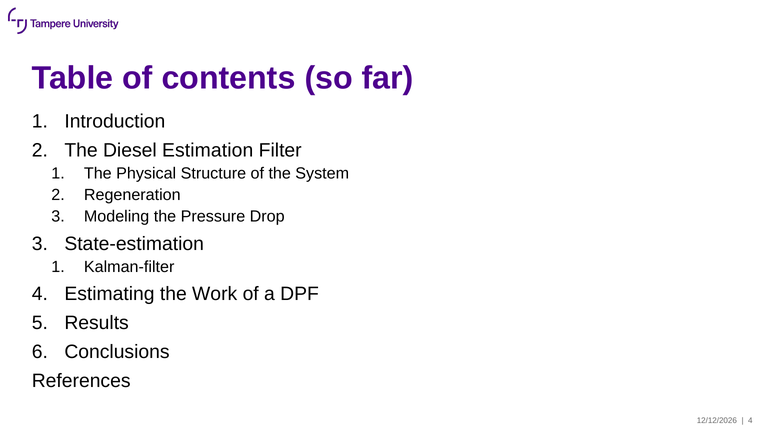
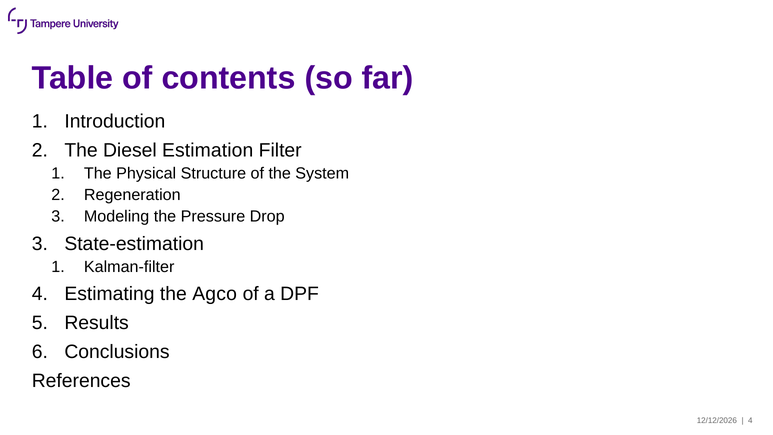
Work: Work -> Agco
